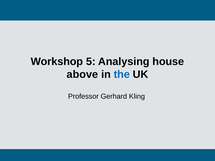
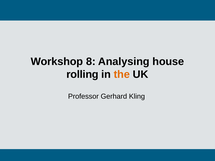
5: 5 -> 8
above: above -> rolling
the colour: blue -> orange
